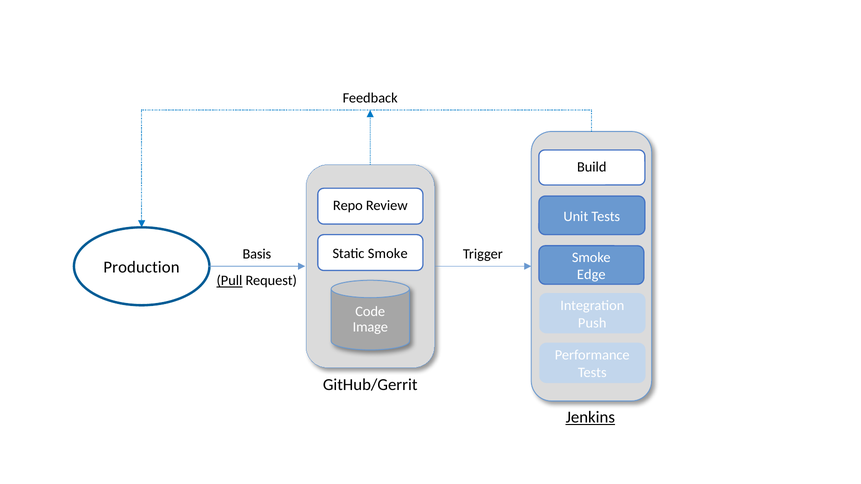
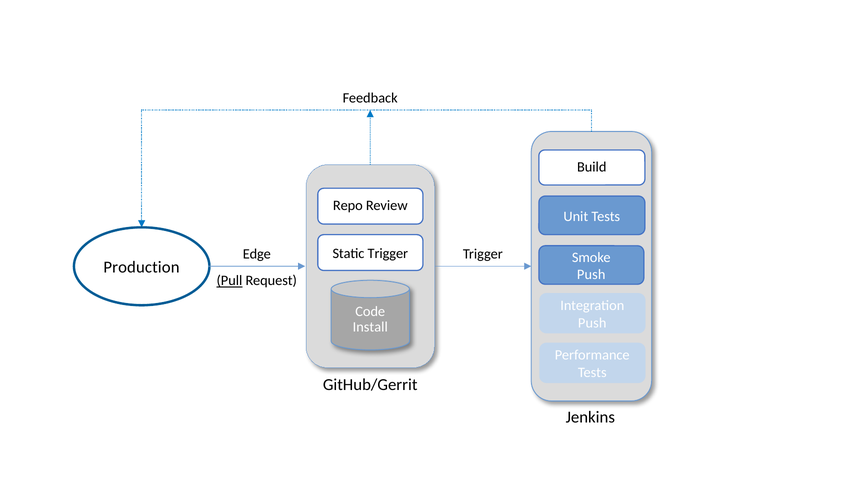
Static Smoke: Smoke -> Trigger
Basis: Basis -> Edge
Edge at (591, 275): Edge -> Push
Image: Image -> Install
Jenkins underline: present -> none
